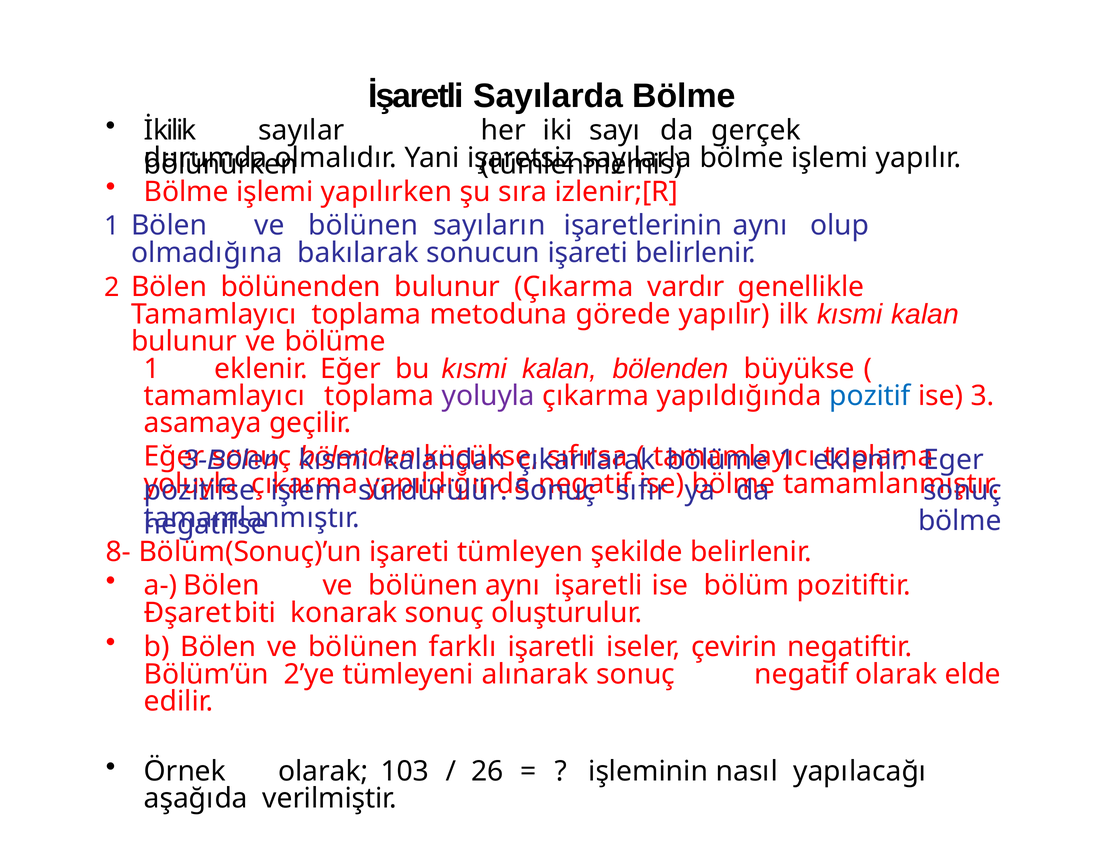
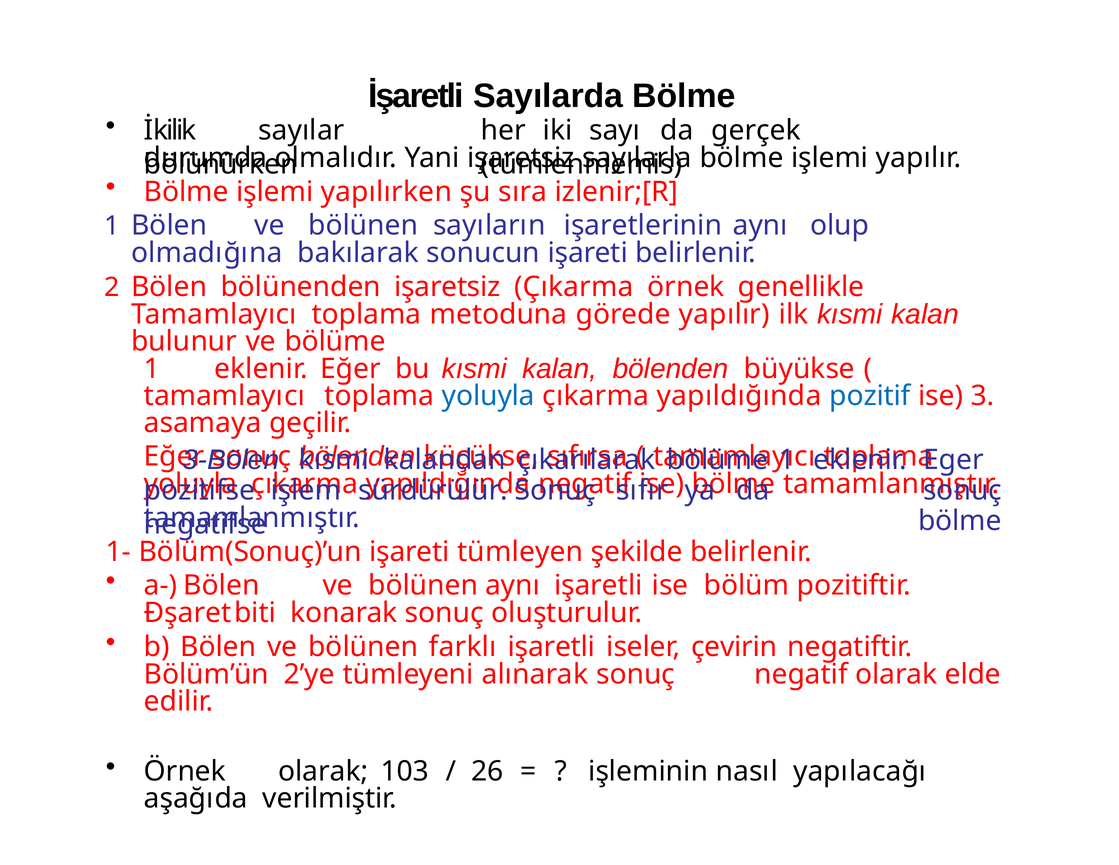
bölünenden bulunur: bulunur -> işaretsiz
Çıkarma vardır: vardır -> örnek
yoluyla at (488, 396) colour: purple -> blue
8-: 8- -> 1-
